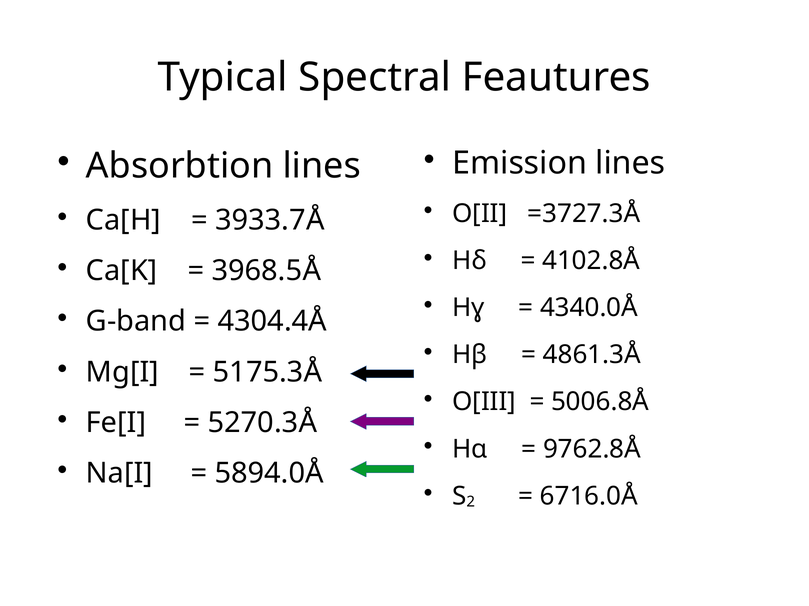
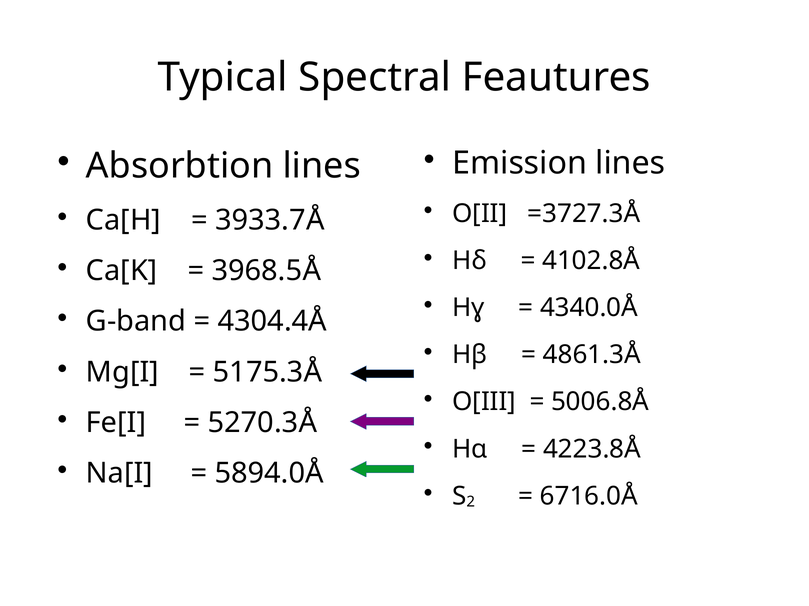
9762.8Å: 9762.8Å -> 4223.8Å
